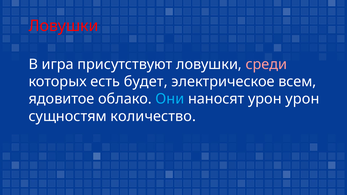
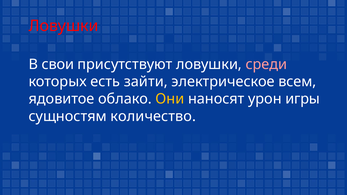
игра: игра -> свои
будет: будет -> зайти
Они colour: light blue -> yellow
урон урон: урон -> игры
